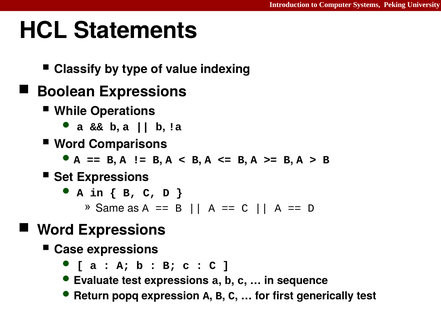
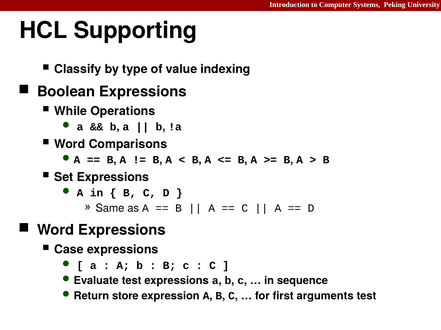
Statements: Statements -> Supporting
popq: popq -> store
generically: generically -> arguments
